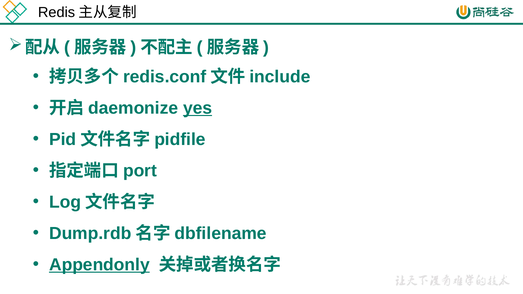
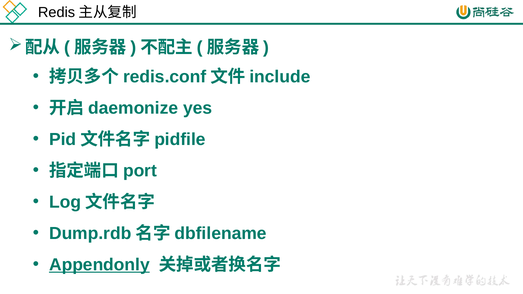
yes underline: present -> none
